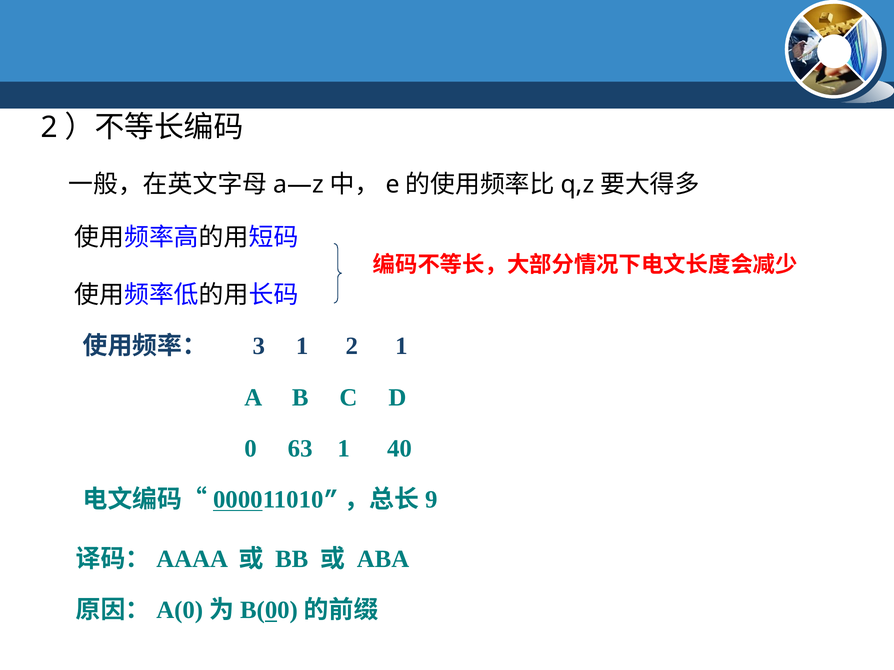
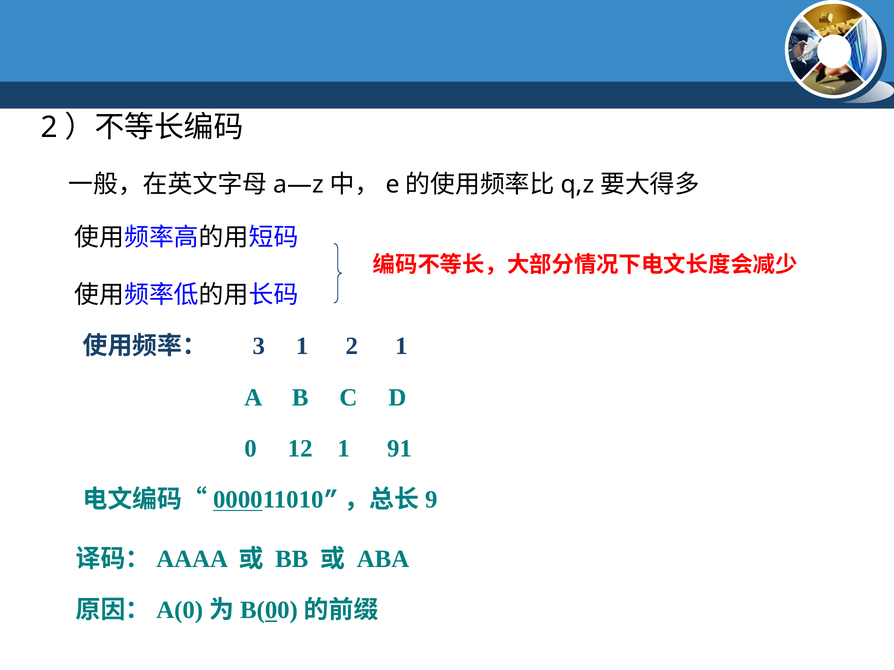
63: 63 -> 12
40: 40 -> 91
